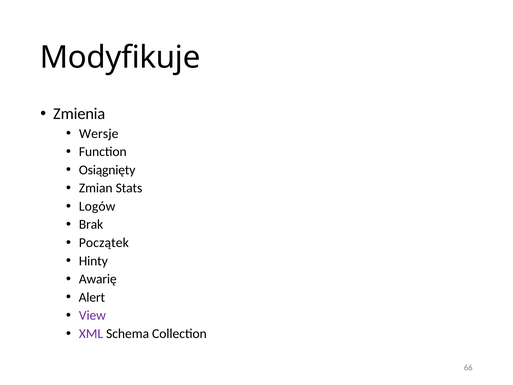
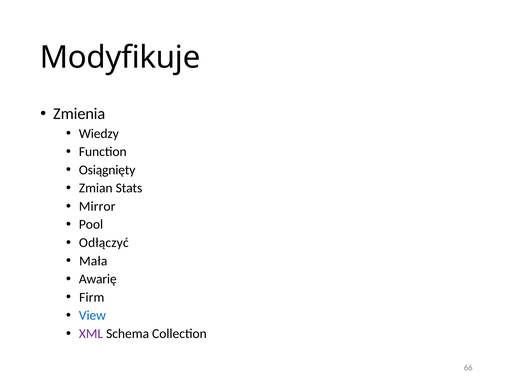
Wersje: Wersje -> Wiedzy
Logów: Logów -> Mirror
Brak: Brak -> Pool
Początek: Początek -> Odłączyć
Hinty: Hinty -> Mała
Alert: Alert -> Firm
View colour: purple -> blue
